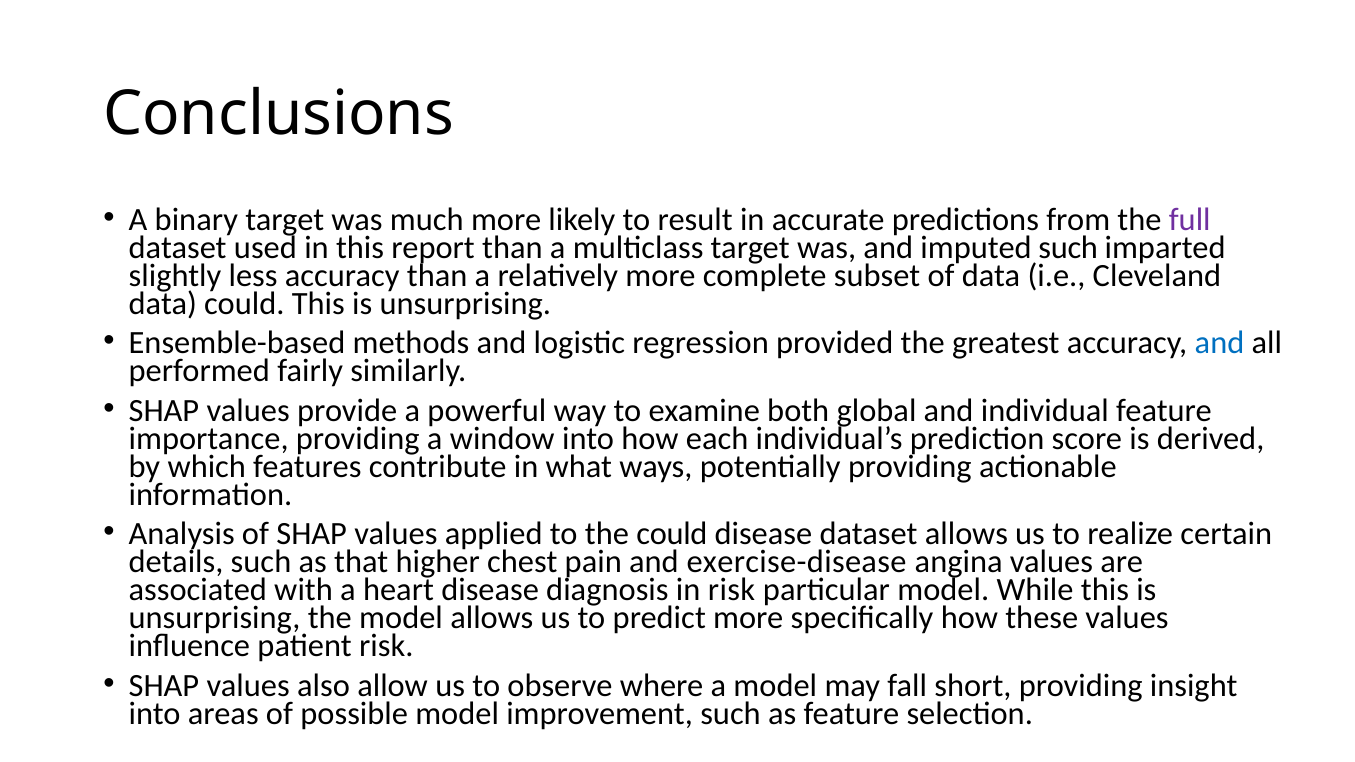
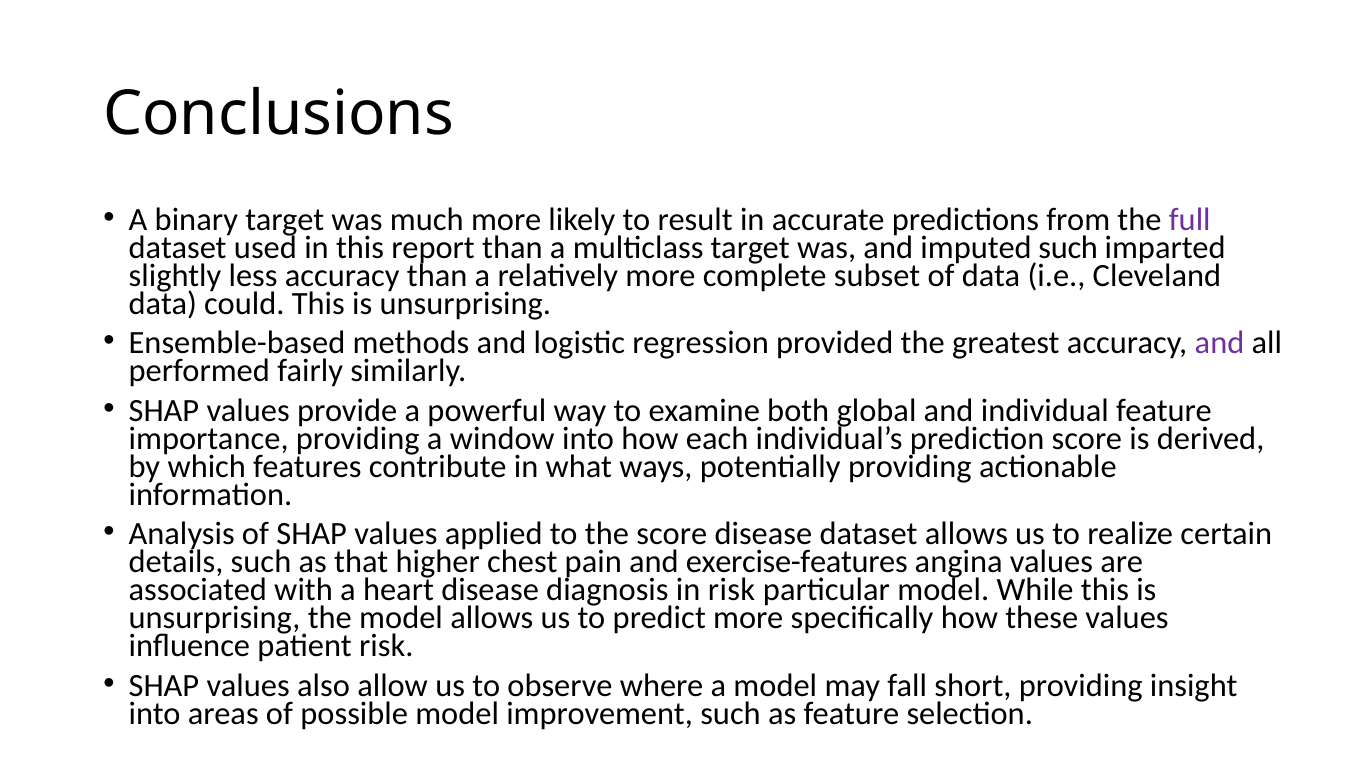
and at (1220, 343) colour: blue -> purple
the could: could -> score
exercise-disease: exercise-disease -> exercise-features
